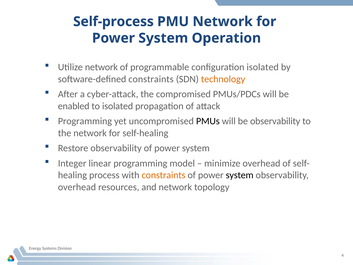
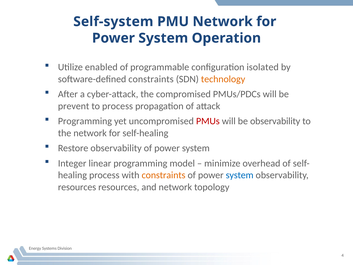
Self-process: Self-process -> Self-system
Utilize network: network -> enabled
enabled: enabled -> prevent
to isolated: isolated -> process
PMUs colour: black -> red
system at (240, 175) colour: black -> blue
overhead at (77, 187): overhead -> resources
